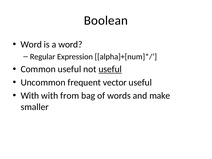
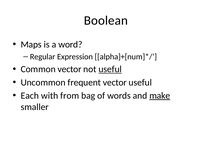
Word at (31, 44): Word -> Maps
Common useful: useful -> vector
With at (30, 96): With -> Each
make underline: none -> present
